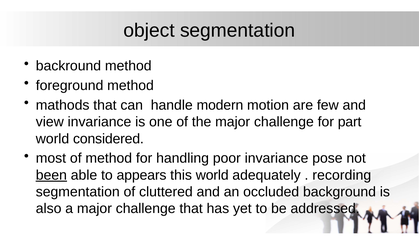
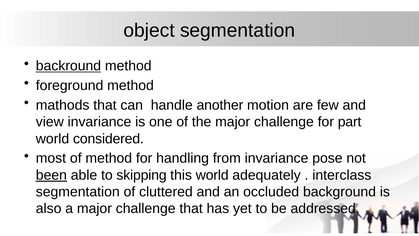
backround underline: none -> present
modern: modern -> another
poor: poor -> from
appears: appears -> skipping
recording: recording -> interclass
